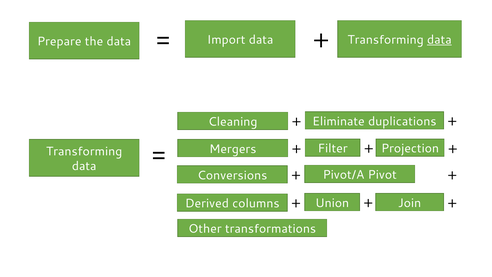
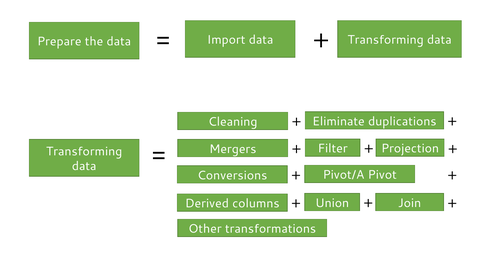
data at (439, 40) underline: present -> none
